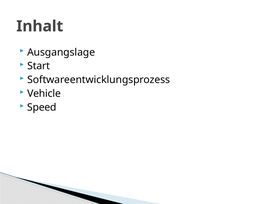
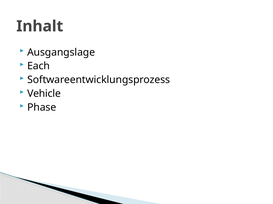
Start: Start -> Each
Speed: Speed -> Phase
